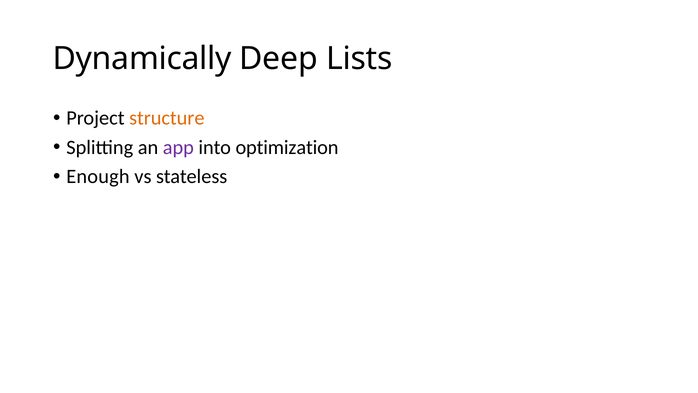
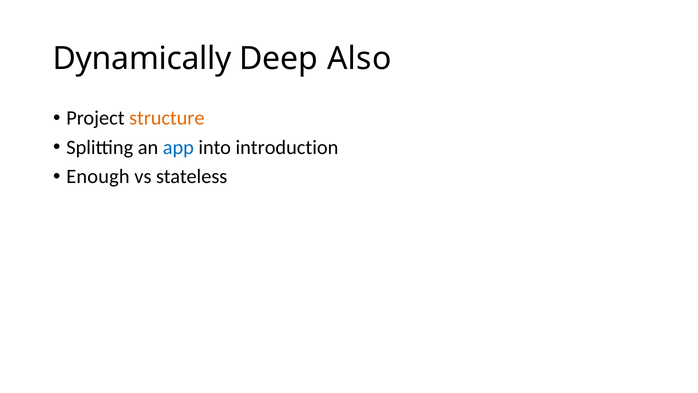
Lists: Lists -> Also
app colour: purple -> blue
optimization: optimization -> introduction
